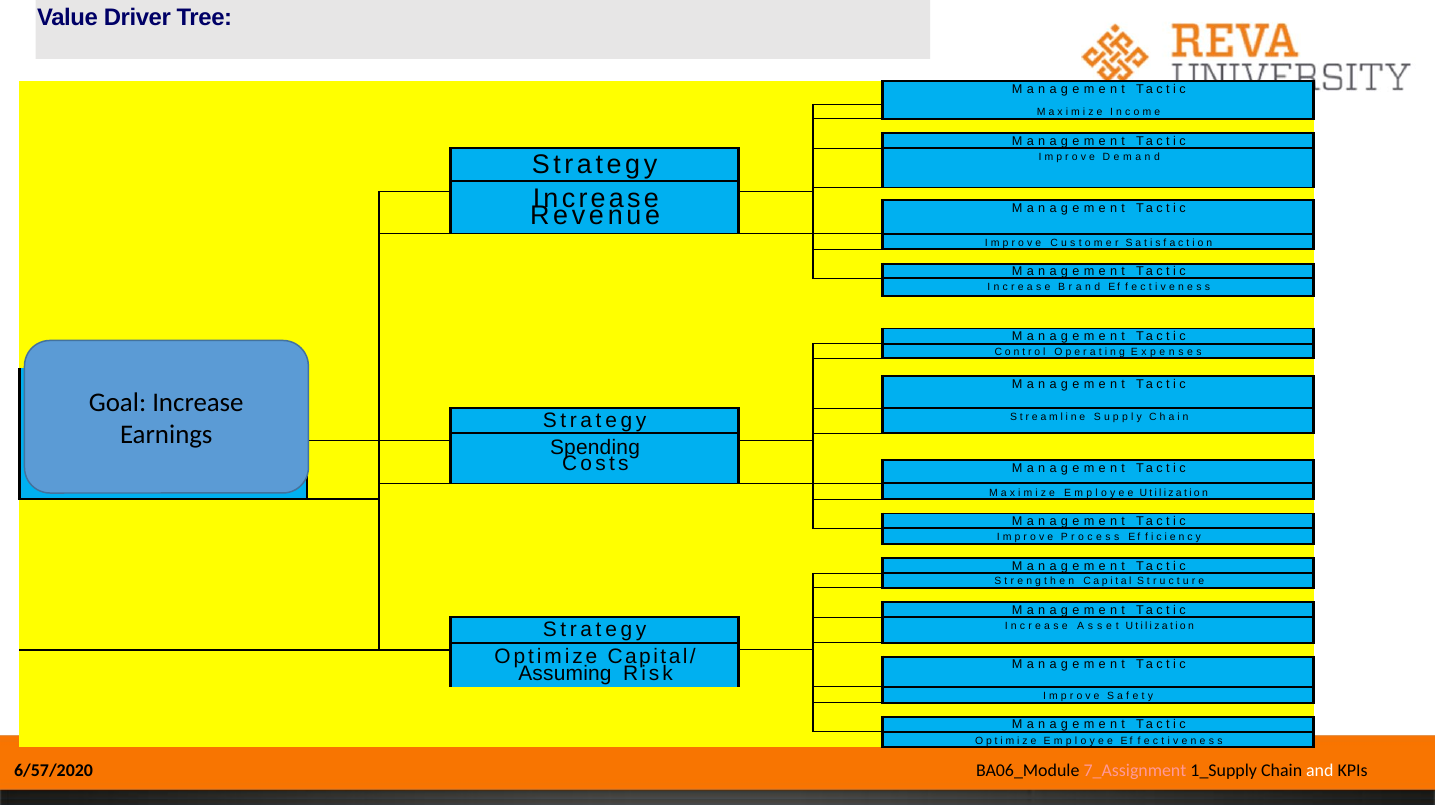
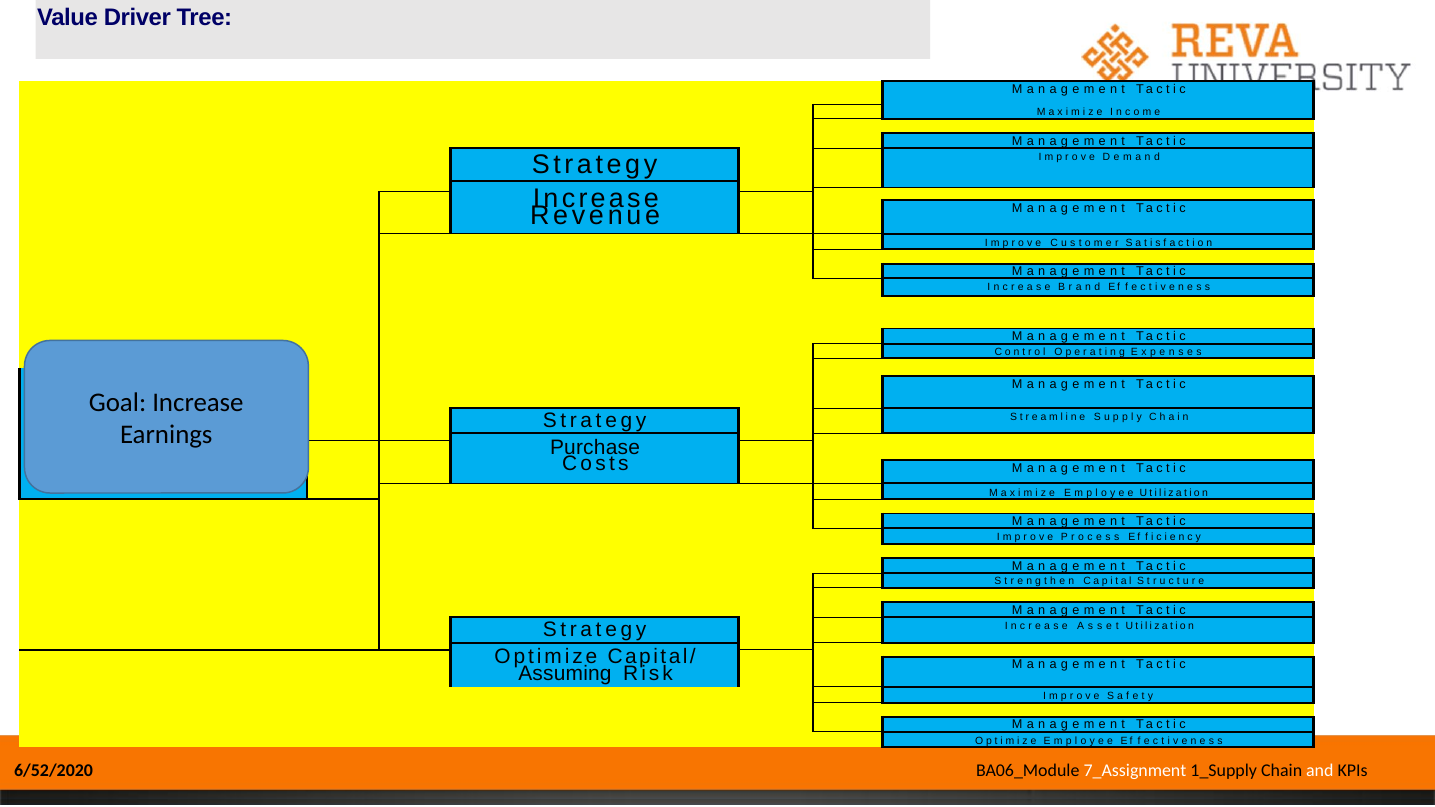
Spending: Spending -> Purchase
6/57/2020: 6/57/2020 -> 6/52/2020
7_Assignment colour: pink -> white
